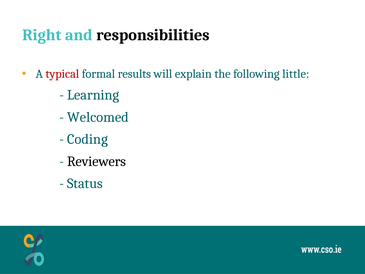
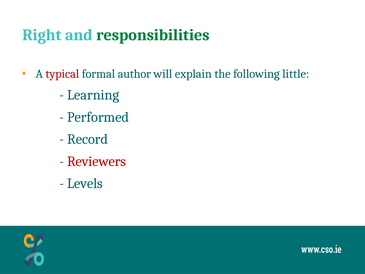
responsibilities colour: black -> green
results: results -> author
Welcomed: Welcomed -> Performed
Coding: Coding -> Record
Reviewers colour: black -> red
Status: Status -> Levels
